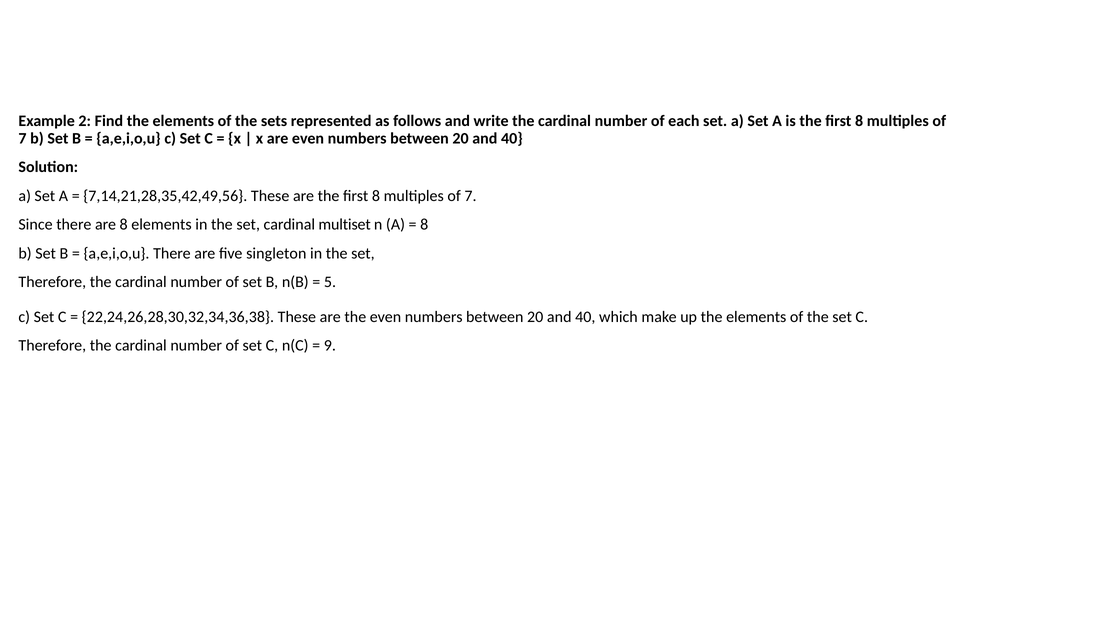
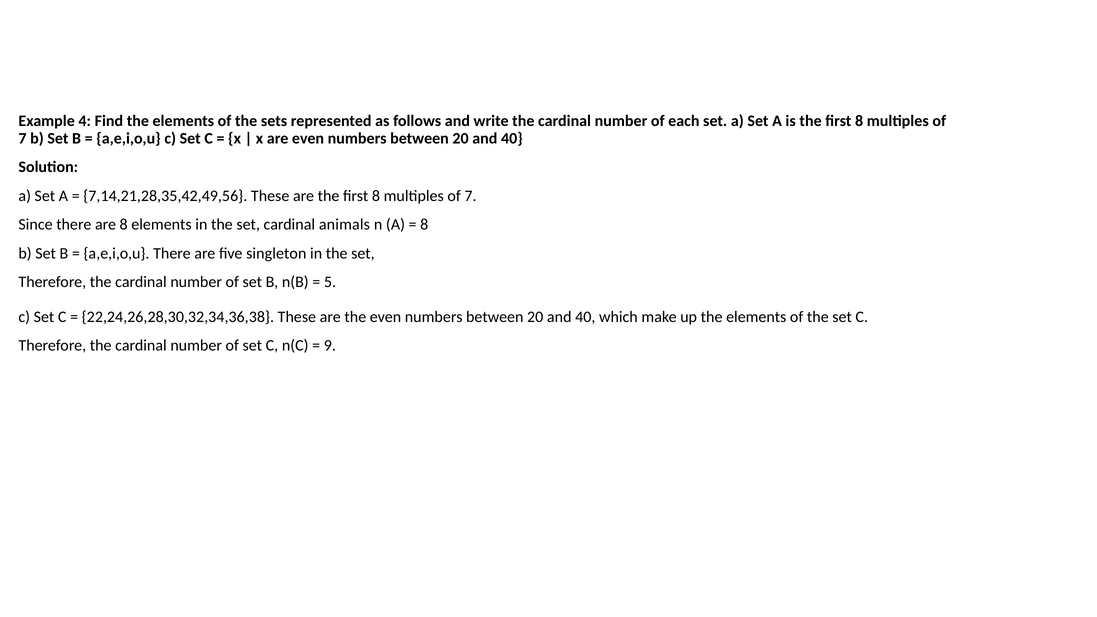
2: 2 -> 4
multiset: multiset -> animals
